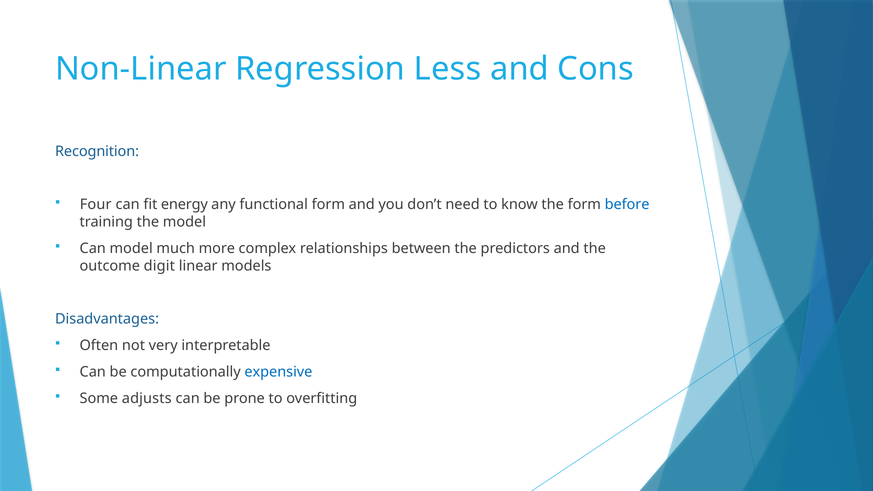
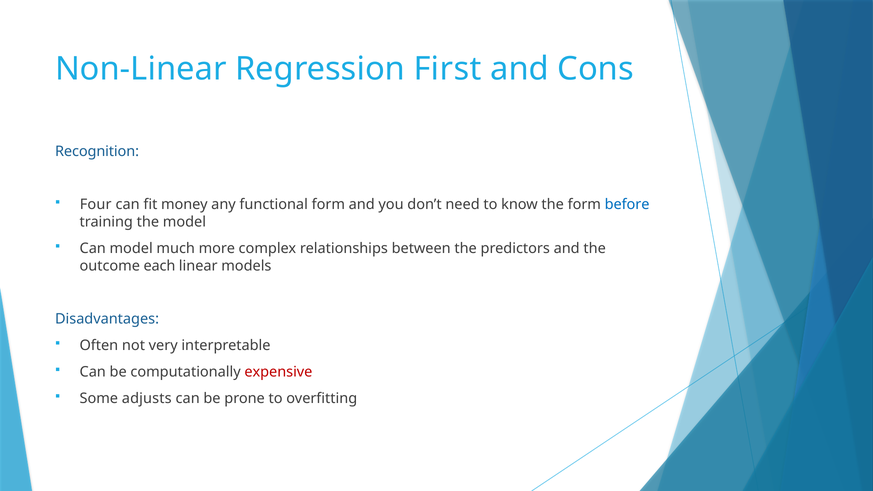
Less: Less -> First
energy: energy -> money
digit: digit -> each
expensive colour: blue -> red
